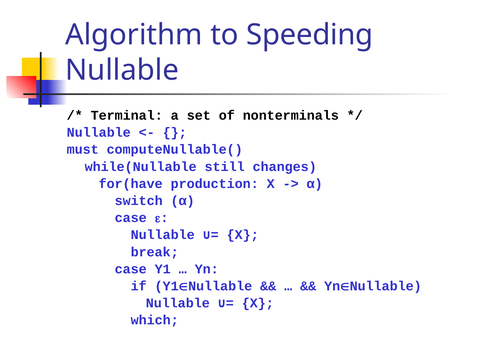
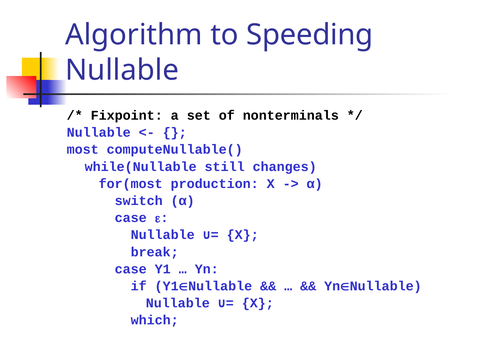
Terminal: Terminal -> Fixpoint
must: must -> most
for(have: for(have -> for(most
